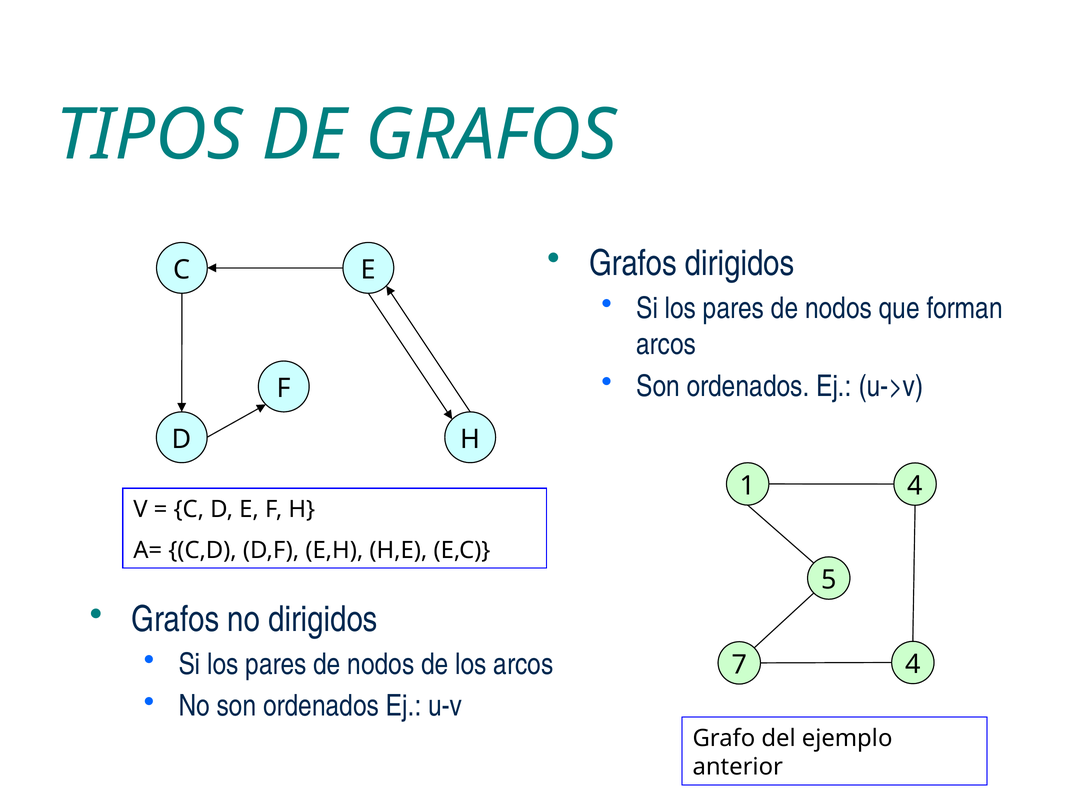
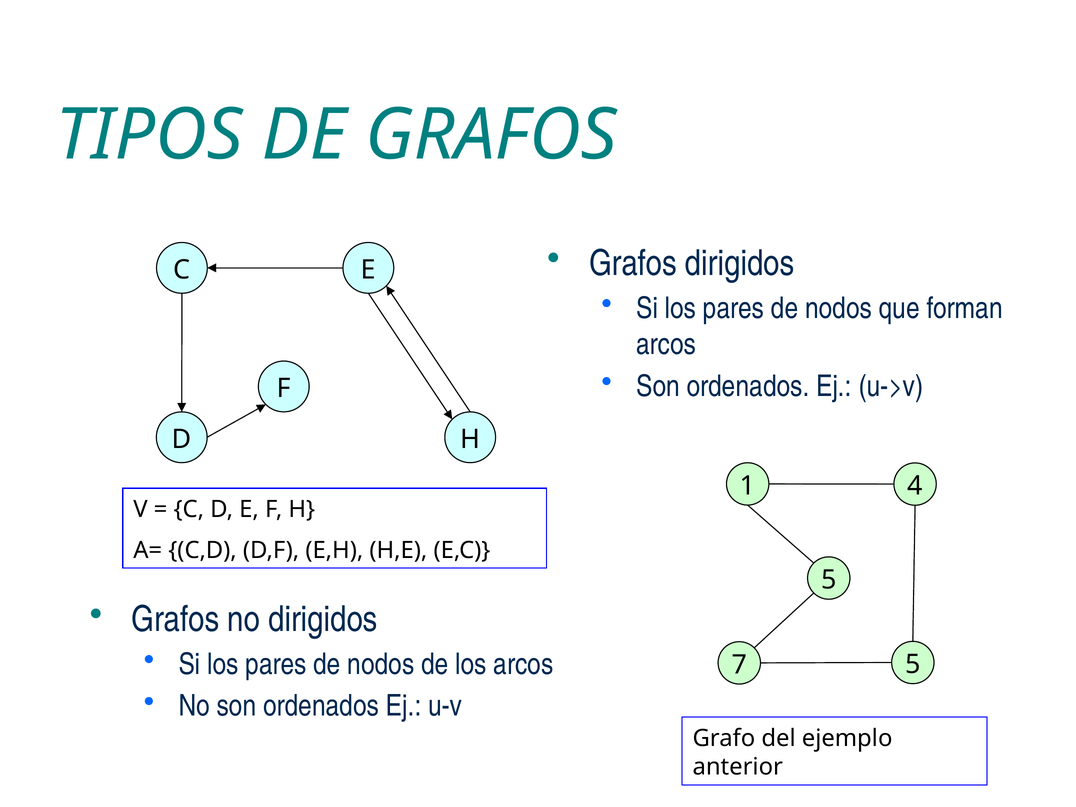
7 4: 4 -> 5
